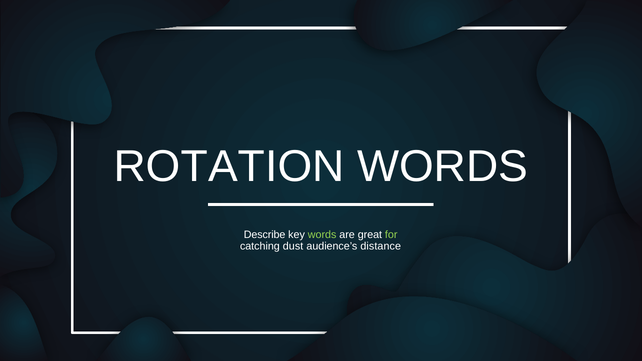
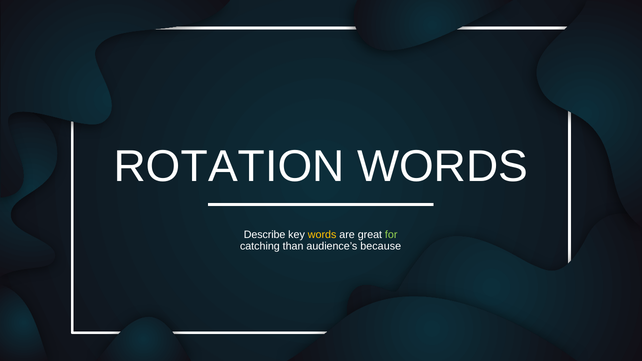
words at (322, 235) colour: light green -> yellow
dust: dust -> than
distance: distance -> because
